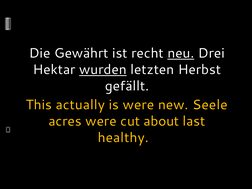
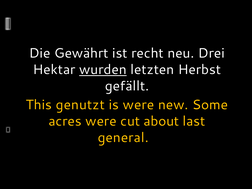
neu underline: present -> none
actually: actually -> genutzt
Seele: Seele -> Some
healthy: healthy -> general
